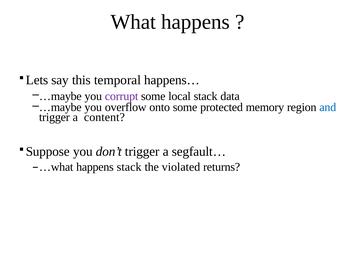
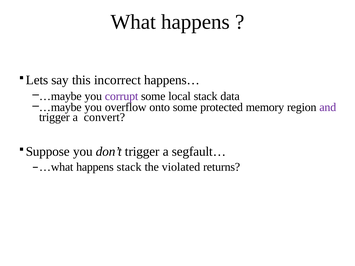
temporal: temporal -> incorrect
and colour: blue -> purple
content: content -> convert
